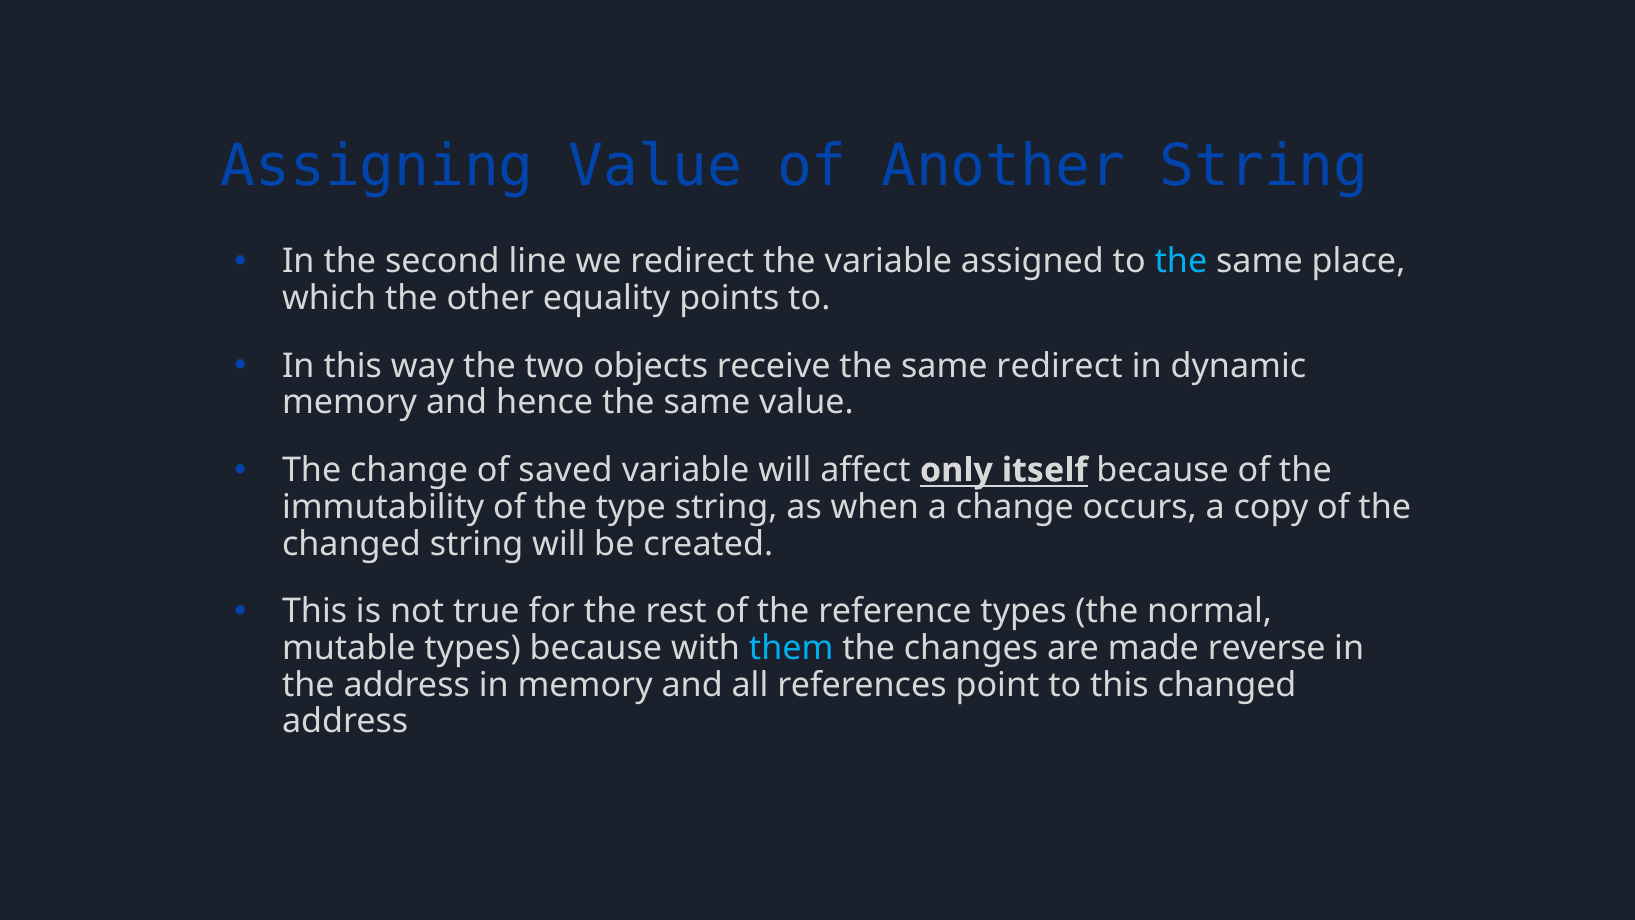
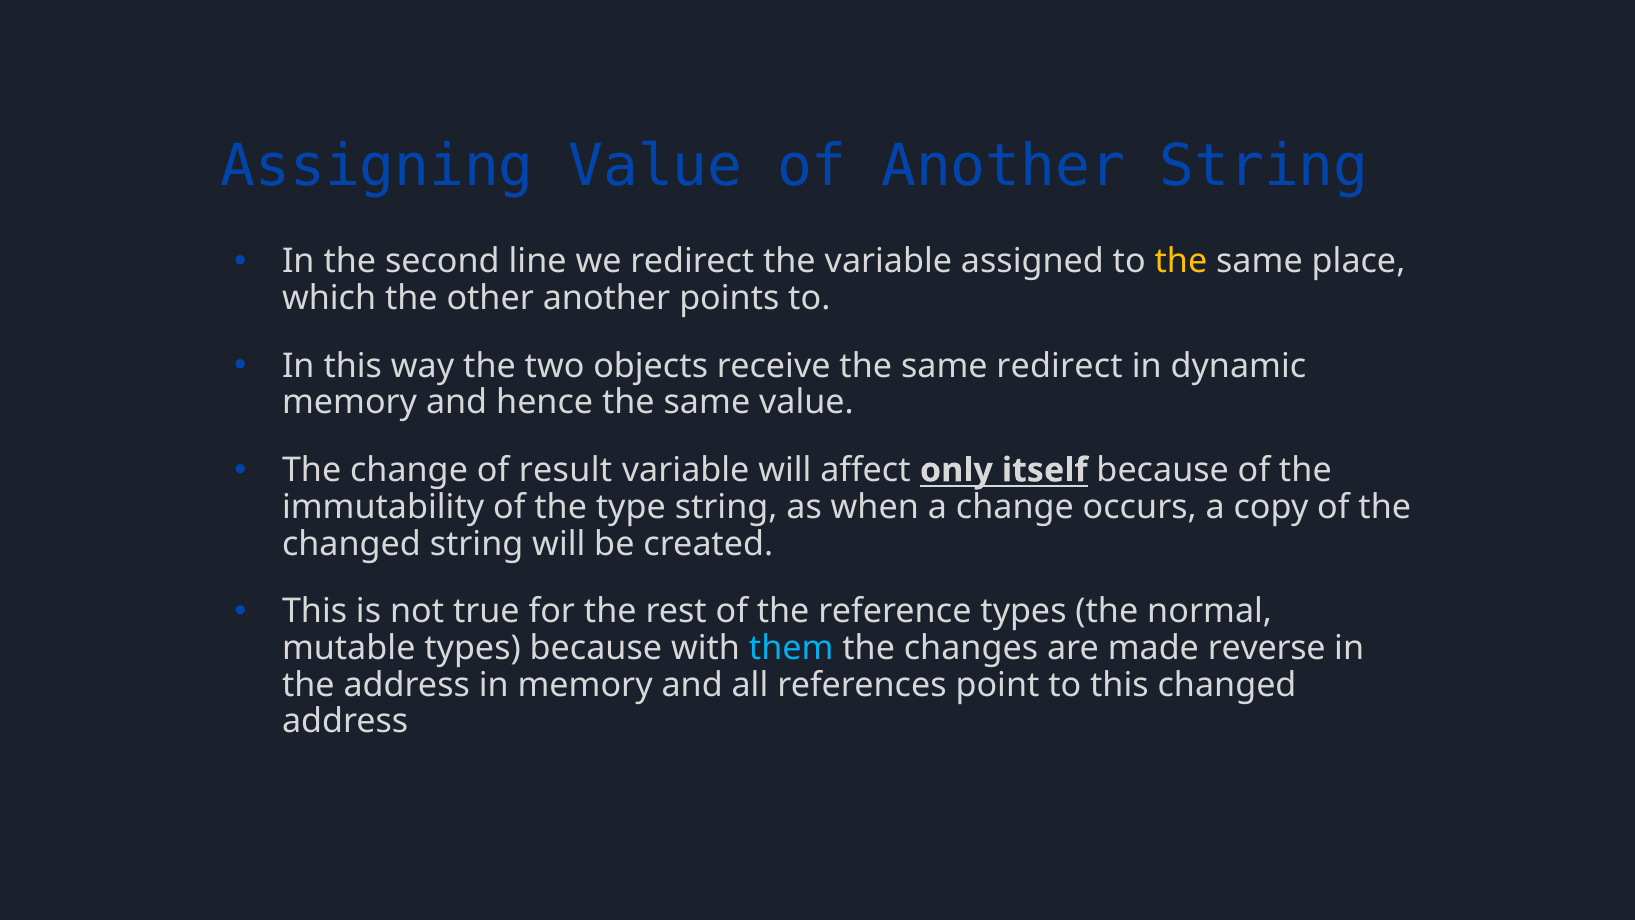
the at (1181, 262) colour: light blue -> yellow
other equality: equality -> another
saved: saved -> result
